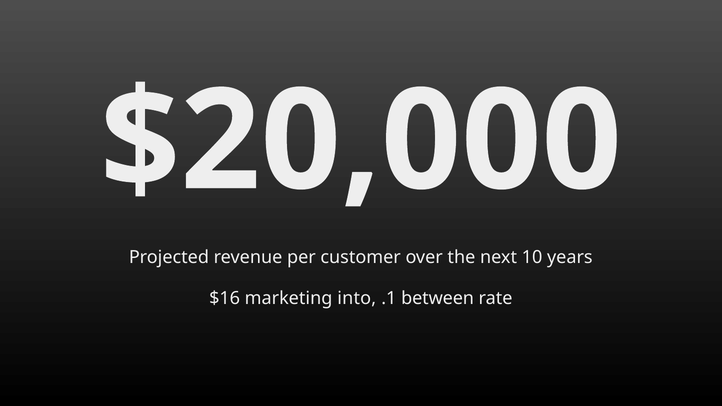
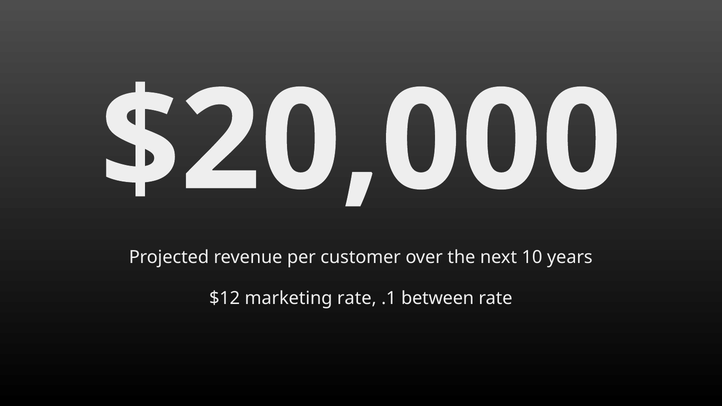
$16: $16 -> $12
marketing into: into -> rate
